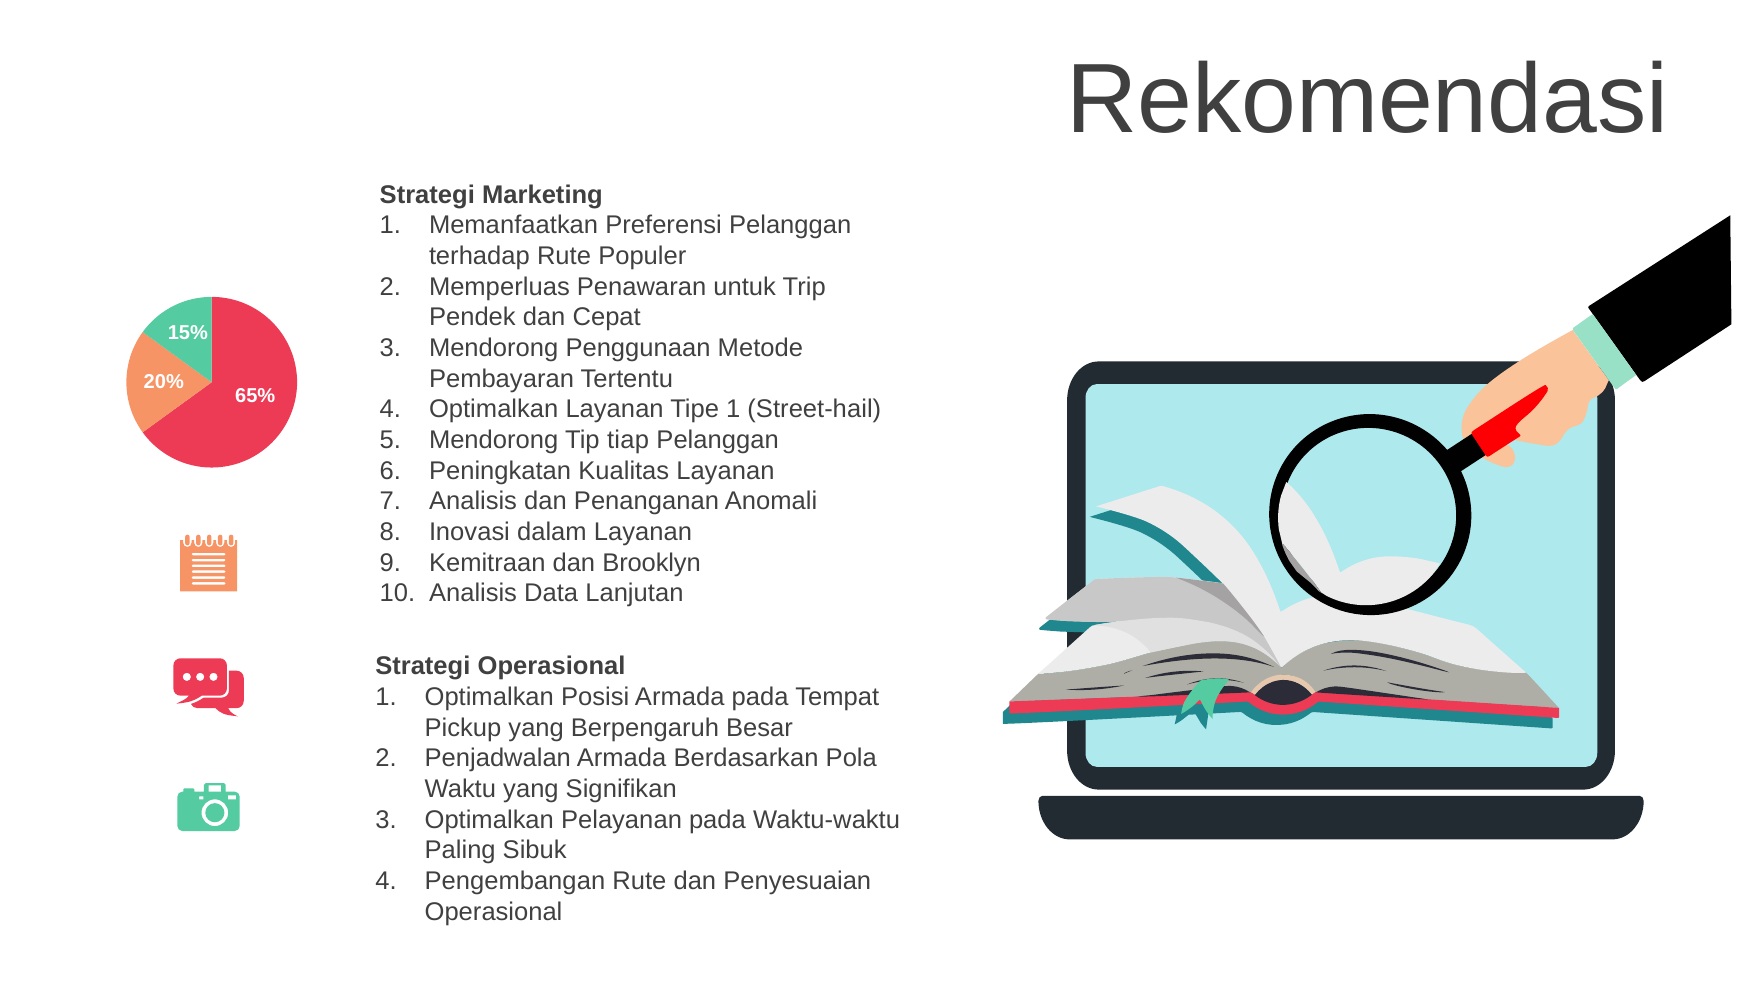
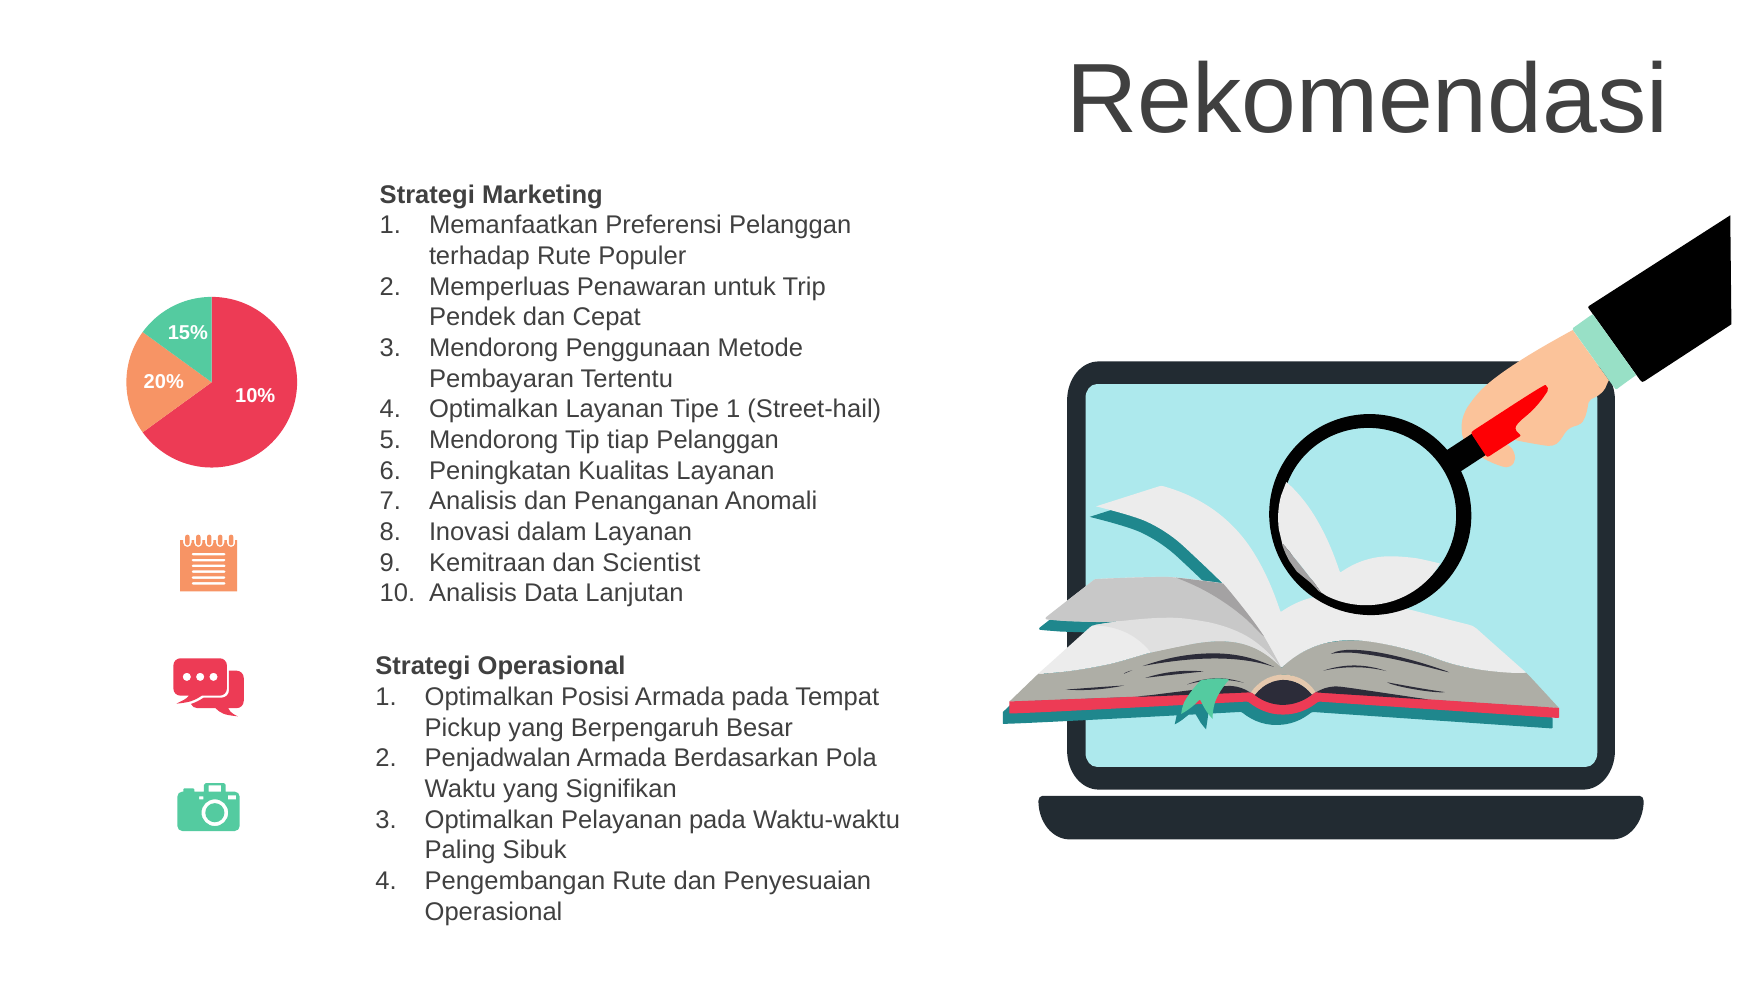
65%: 65% -> 10%
Brooklyn: Brooklyn -> Scientist
